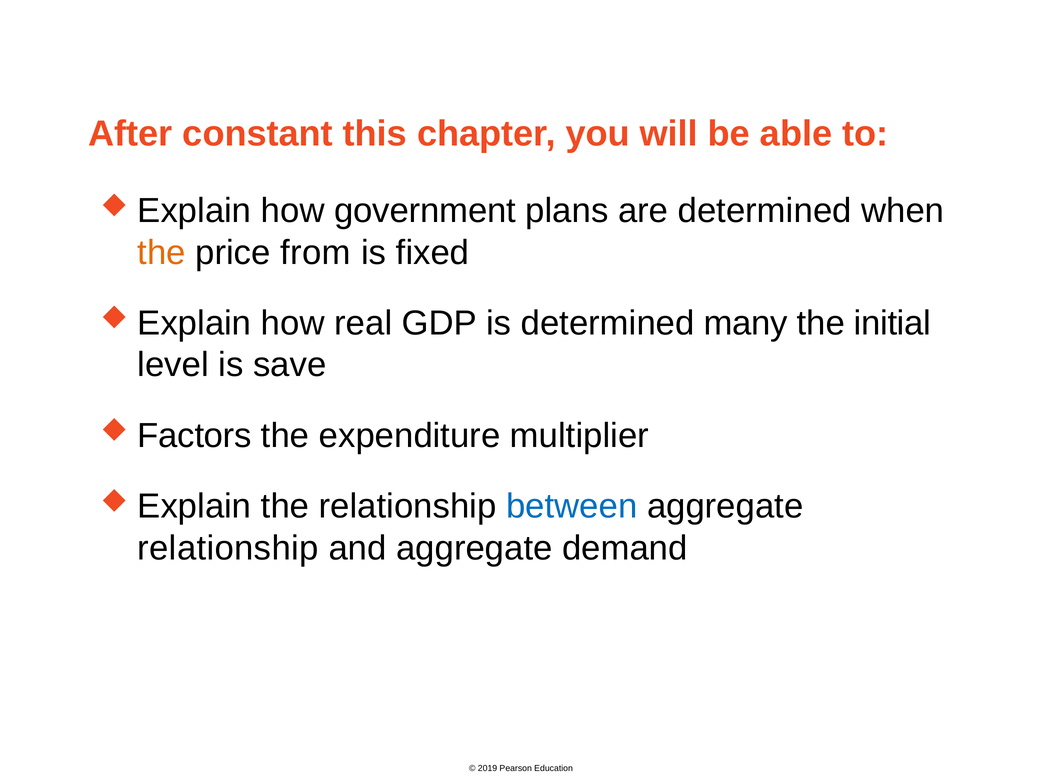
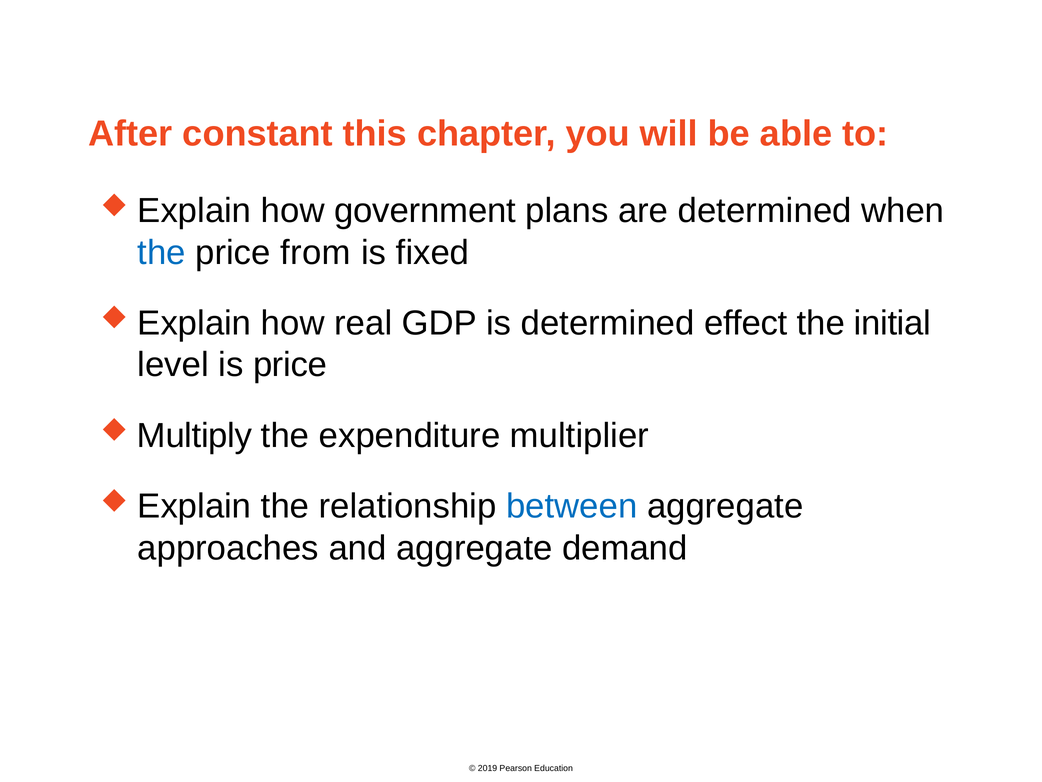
the at (162, 252) colour: orange -> blue
many: many -> effect
is save: save -> price
Factors: Factors -> Multiply
relationship at (228, 548): relationship -> approaches
